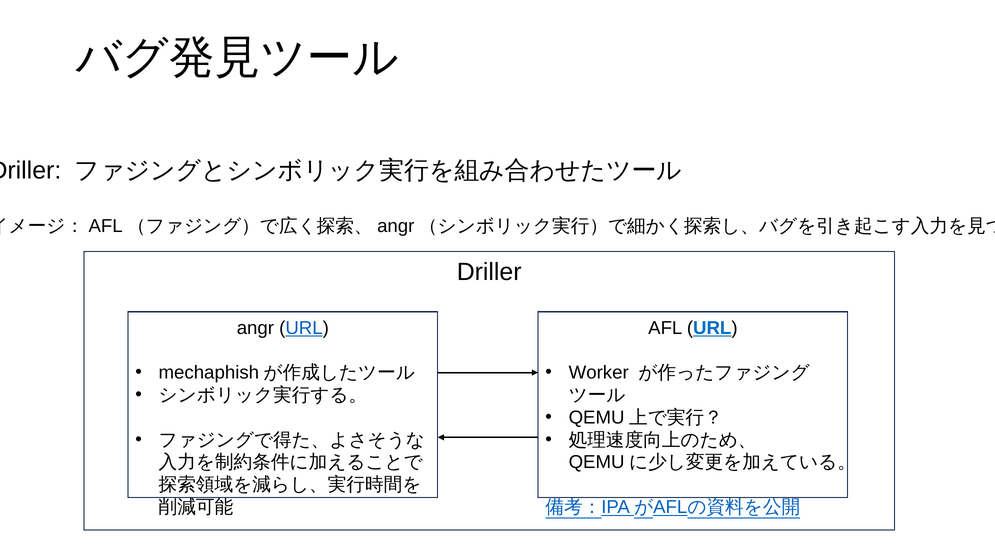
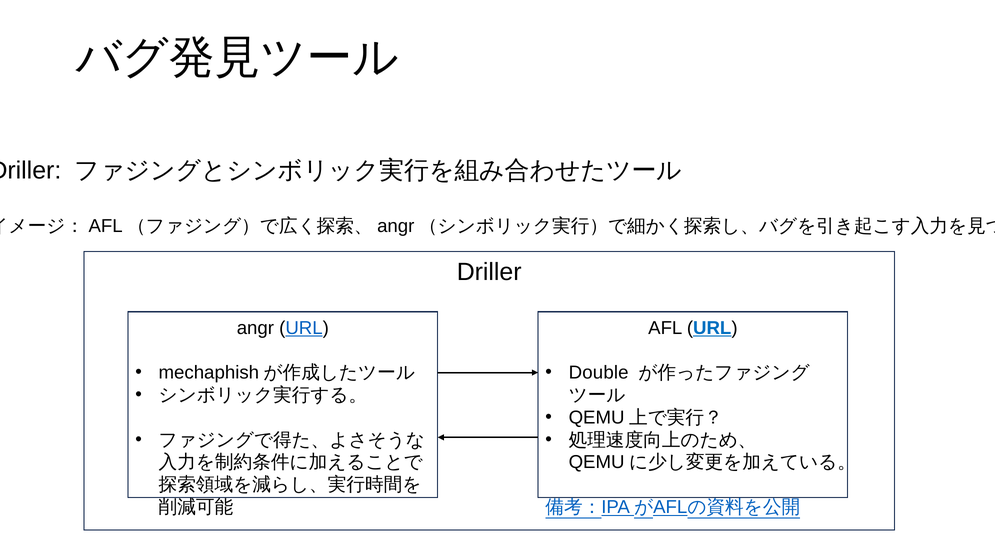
Worker: Worker -> Double
